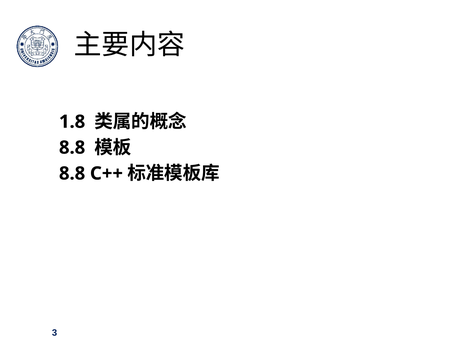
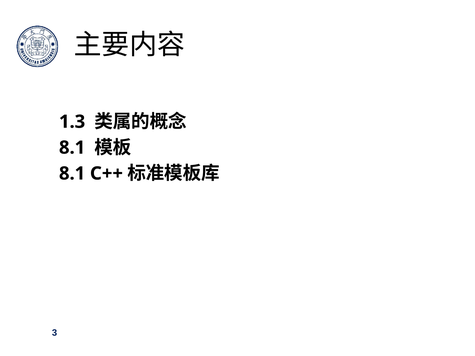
1.8: 1.8 -> 1.3
8.8 at (72, 148): 8.8 -> 8.1
8.8 at (72, 174): 8.8 -> 8.1
